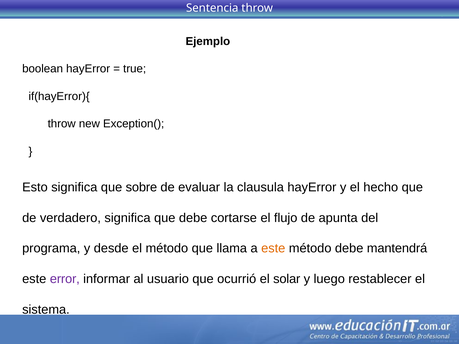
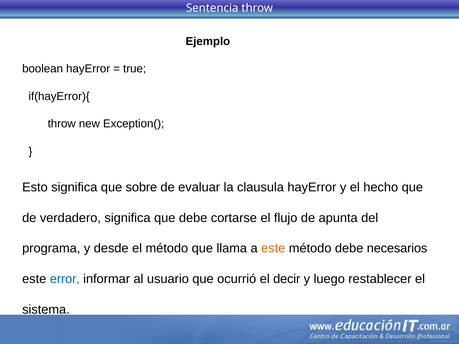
mantendrá: mantendrá -> necesarios
error colour: purple -> blue
solar: solar -> decir
